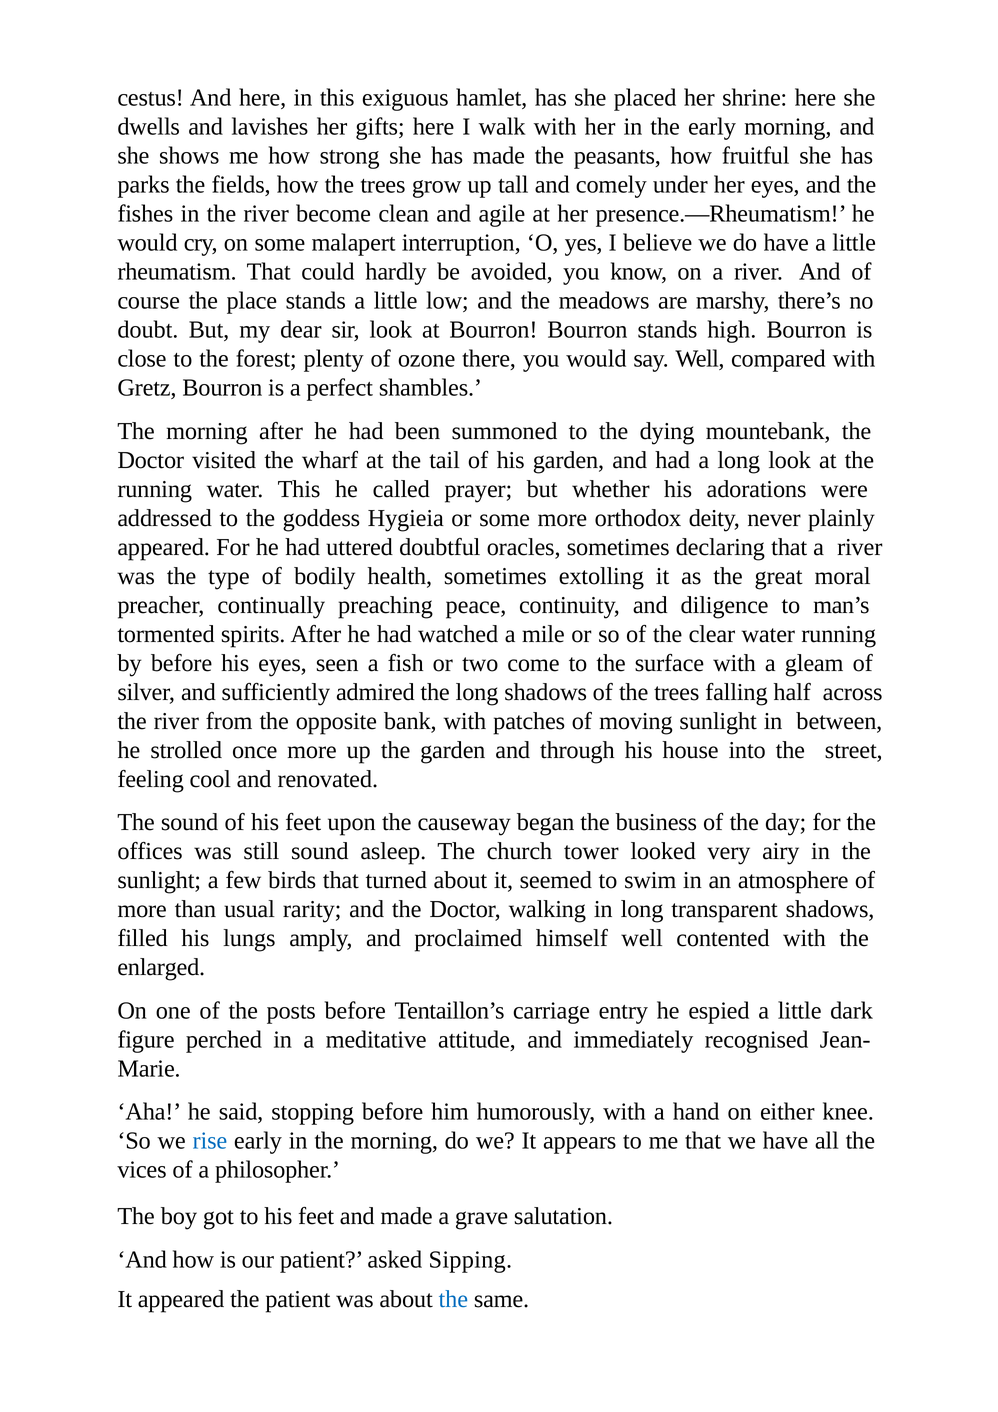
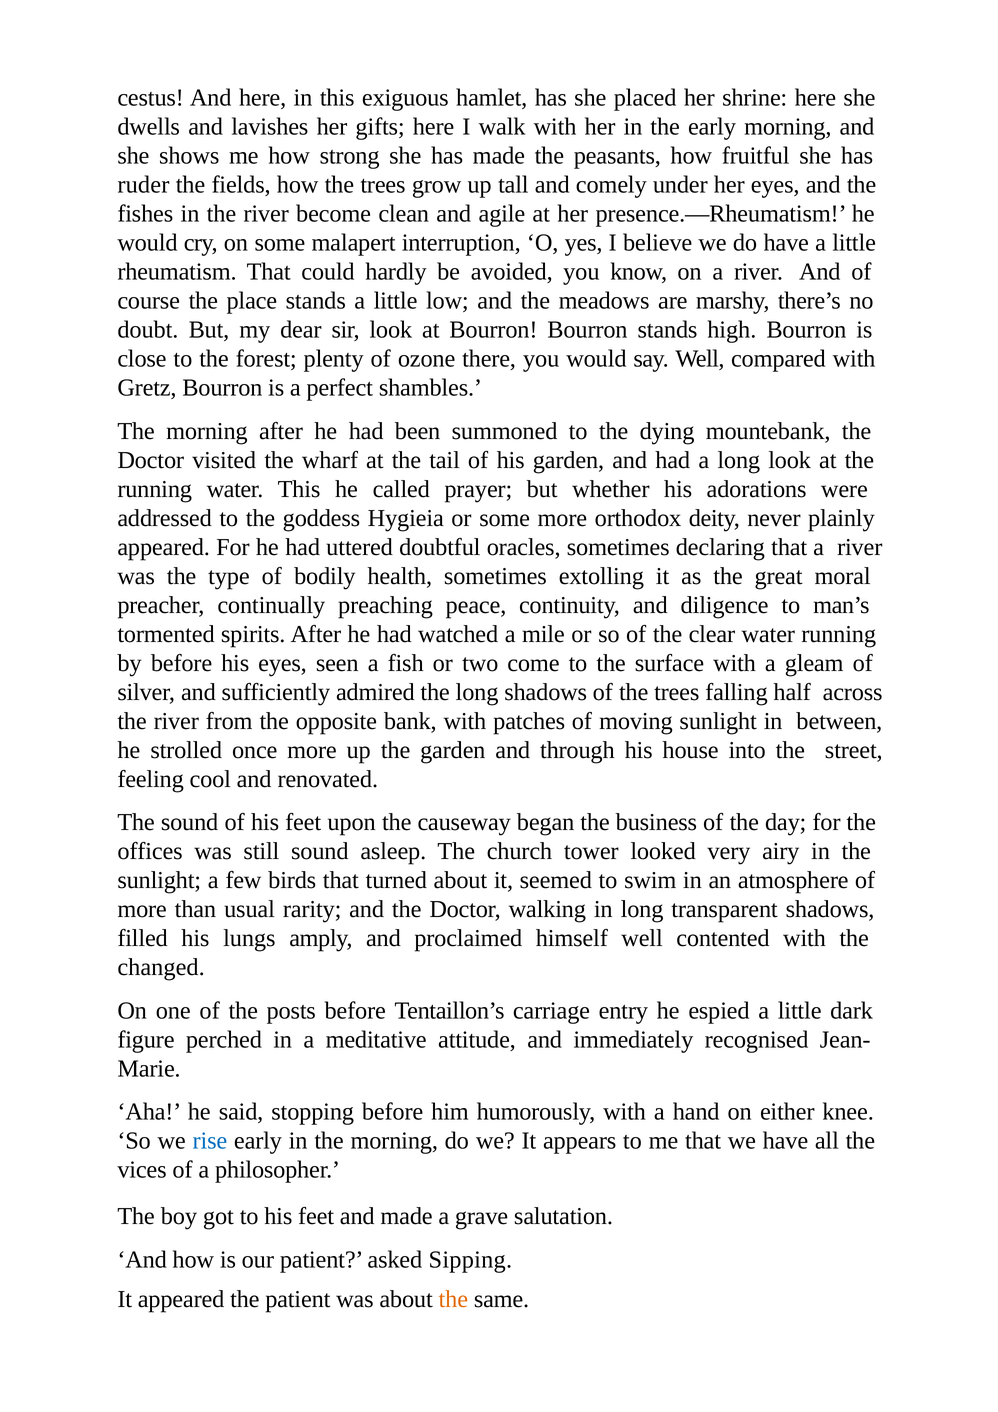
parks: parks -> ruder
enlarged: enlarged -> changed
the at (453, 1300) colour: blue -> orange
